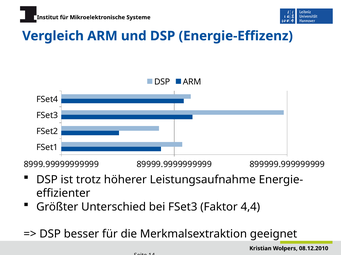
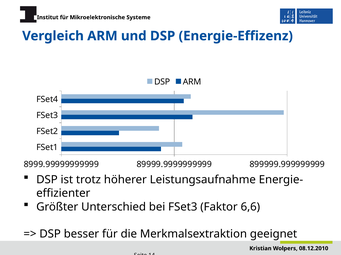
4,4: 4,4 -> 6,6
